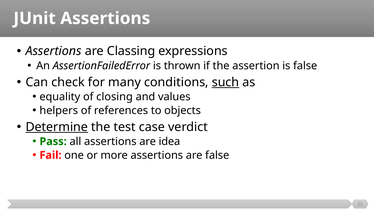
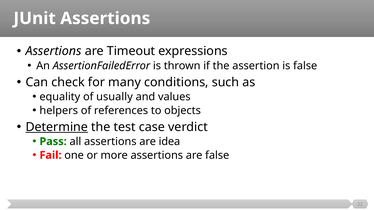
Classing: Classing -> Timeout
such underline: present -> none
closing: closing -> usually
